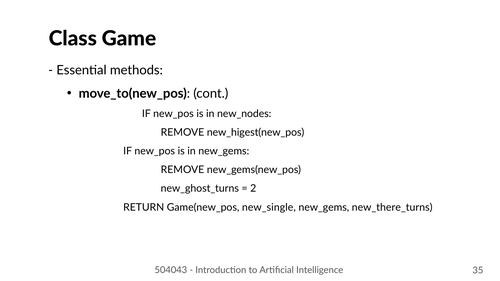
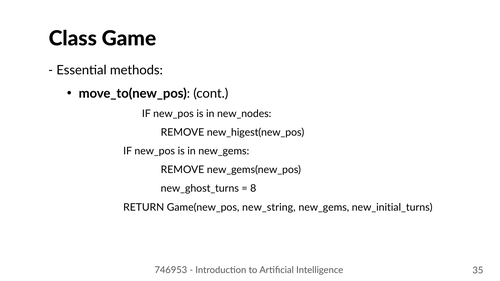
2: 2 -> 8
new_single: new_single -> new_string
new_there_turns: new_there_turns -> new_initial_turns
504043: 504043 -> 746953
